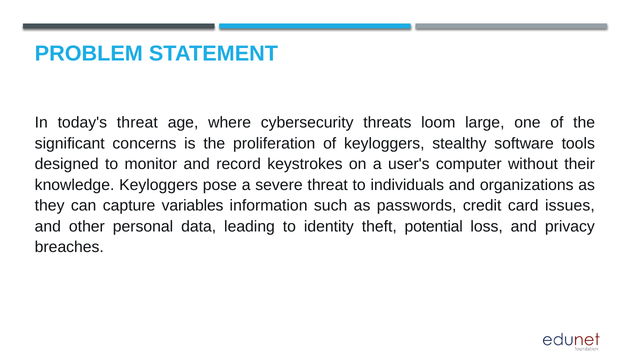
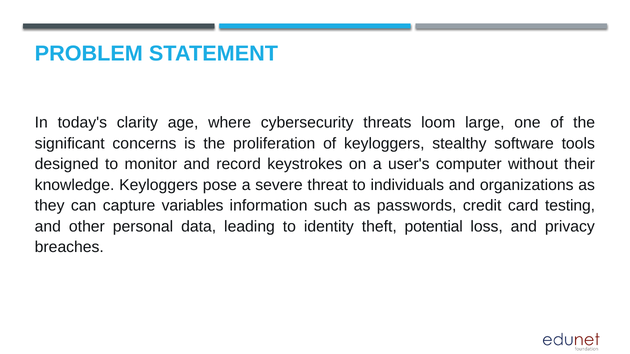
today's threat: threat -> clarity
issues: issues -> testing
